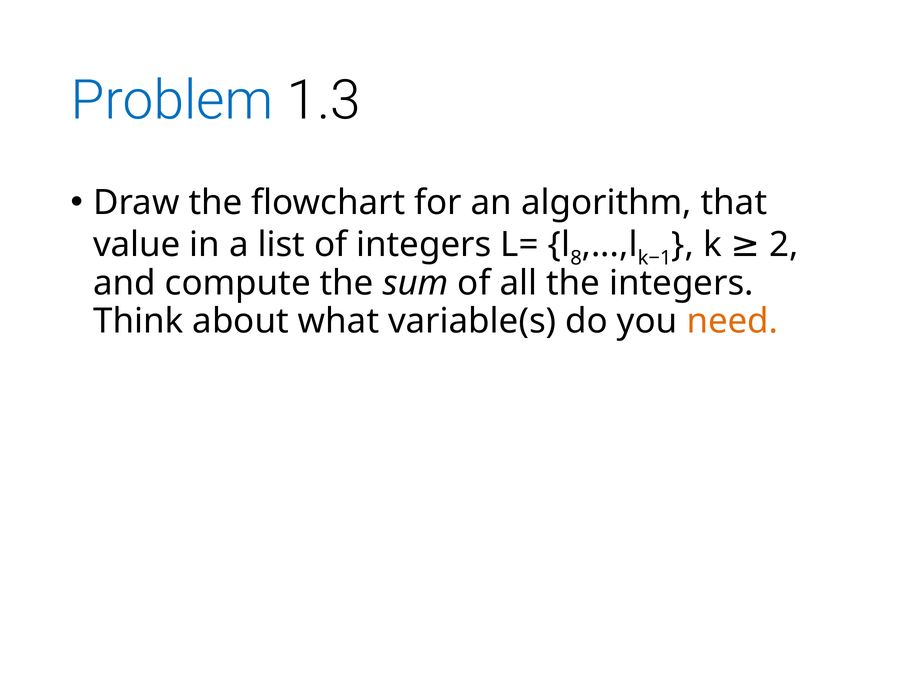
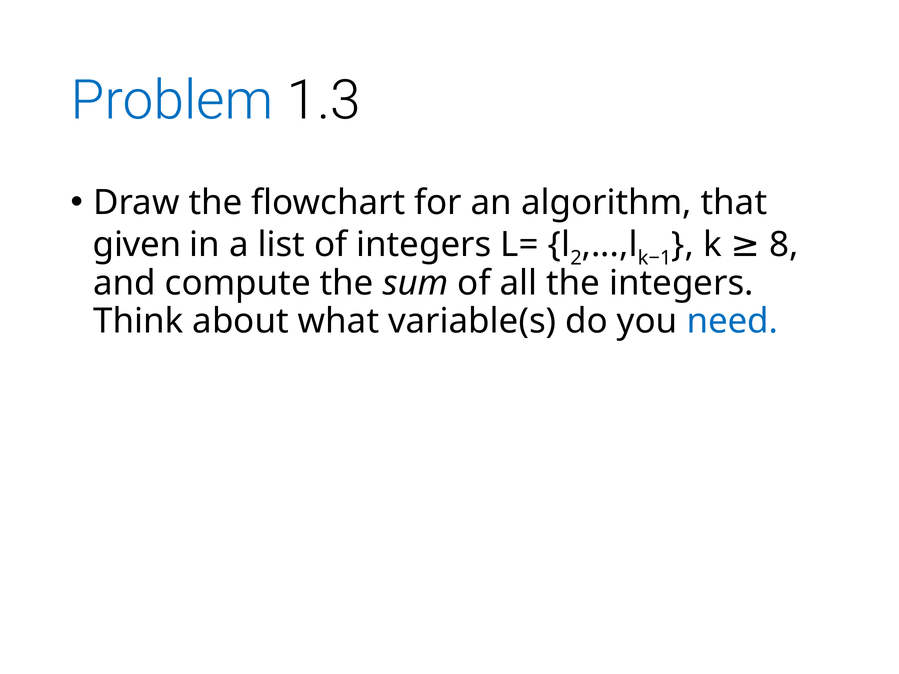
value: value -> given
8: 8 -> 2
2: 2 -> 8
need colour: orange -> blue
